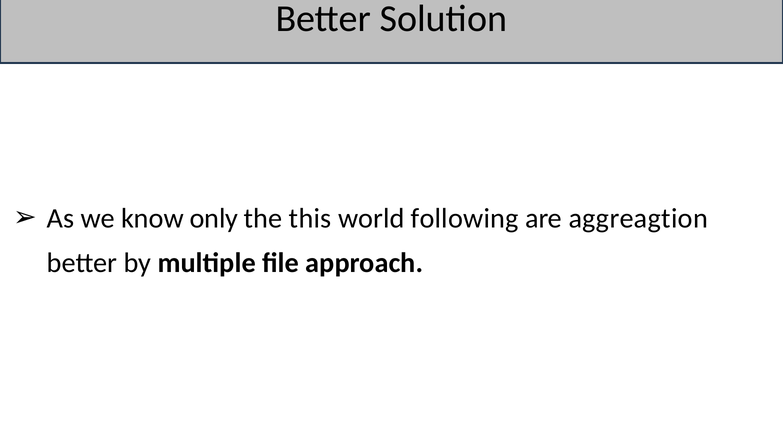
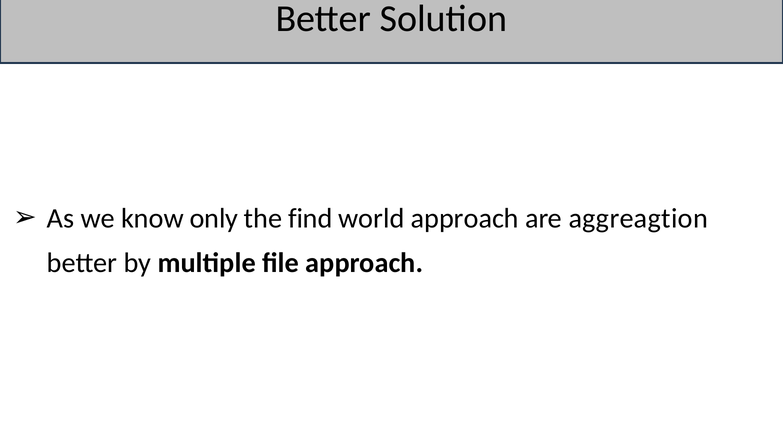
this: this -> find
world following: following -> approach
